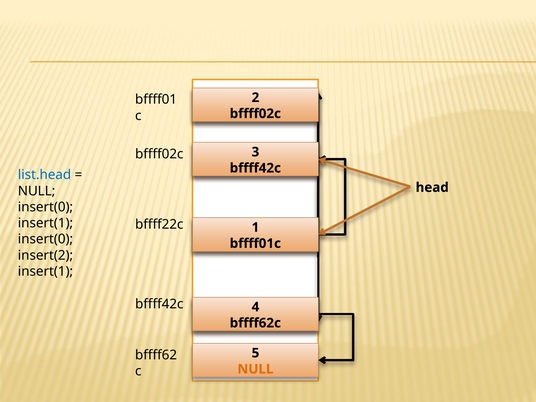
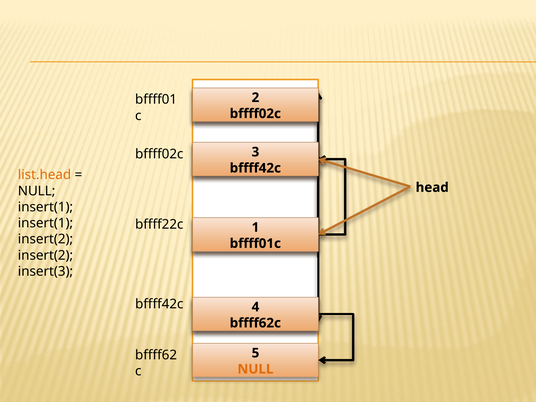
list.head colour: blue -> orange
insert(0 at (45, 207): insert(0 -> insert(1
insert(0 at (45, 239): insert(0 -> insert(2
insert(1 at (45, 271): insert(1 -> insert(3
